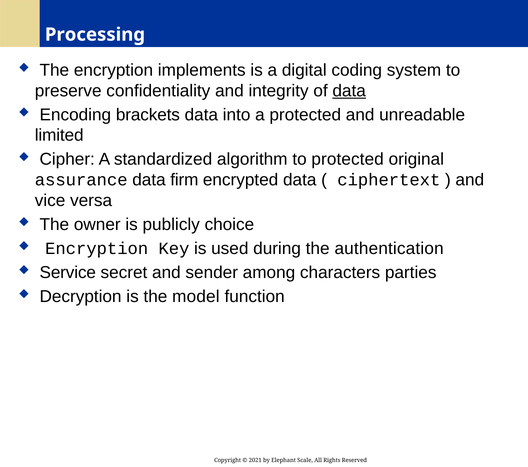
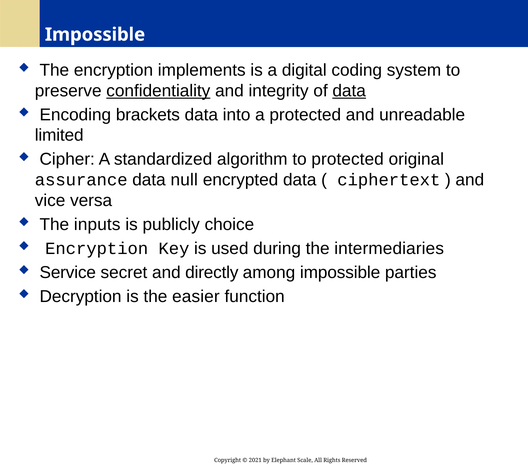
Processing at (95, 35): Processing -> Impossible
confidentiality underline: none -> present
firm: firm -> null
owner: owner -> inputs
authentication: authentication -> intermediaries
sender: sender -> directly
among characters: characters -> impossible
model: model -> easier
